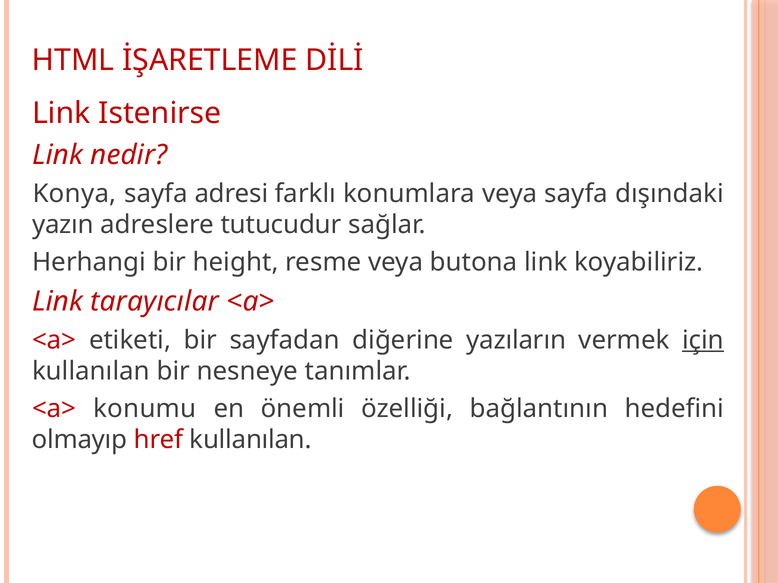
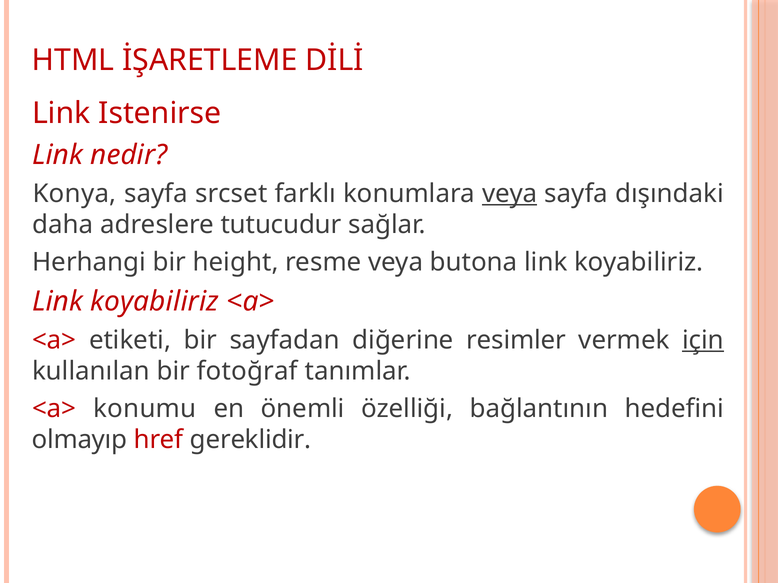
adresi: adresi -> srcset
veya at (510, 194) underline: none -> present
yazın: yazın -> daha
tarayıcılar at (155, 302): tarayıcılar -> koyabiliriz
yazıların: yazıların -> resimler
nesneye: nesneye -> fotoğraf
href kullanılan: kullanılan -> gereklidir
